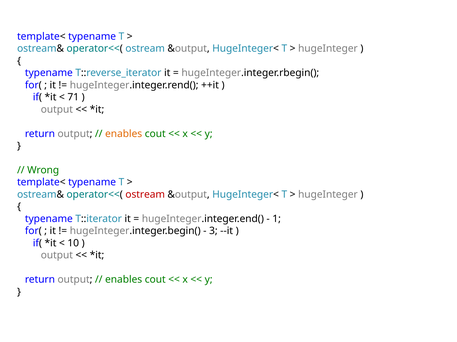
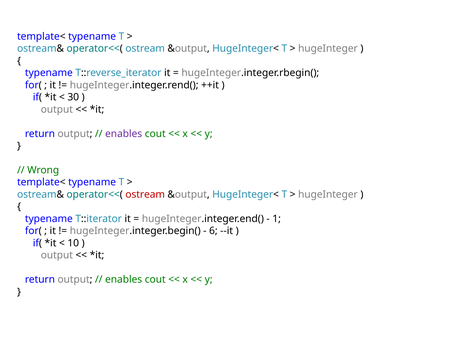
71: 71 -> 30
enables at (124, 134) colour: orange -> purple
3: 3 -> 6
